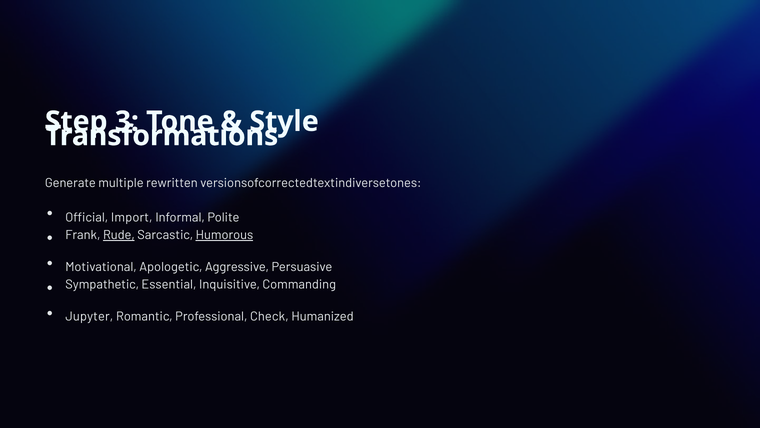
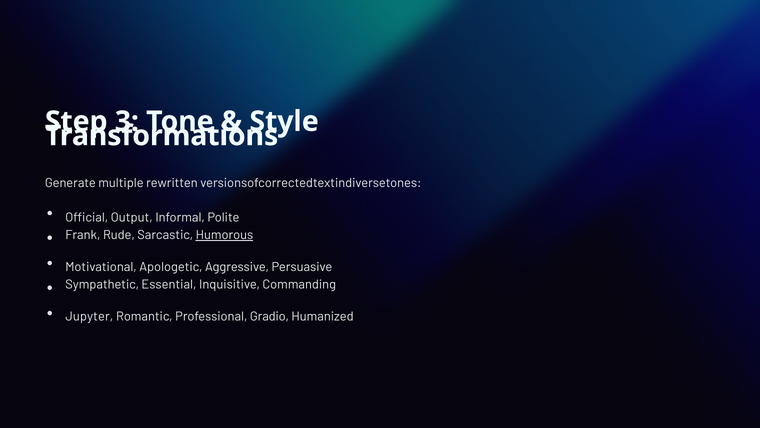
Import: Import -> Output
Rude underline: present -> none
Check: Check -> Gradio
